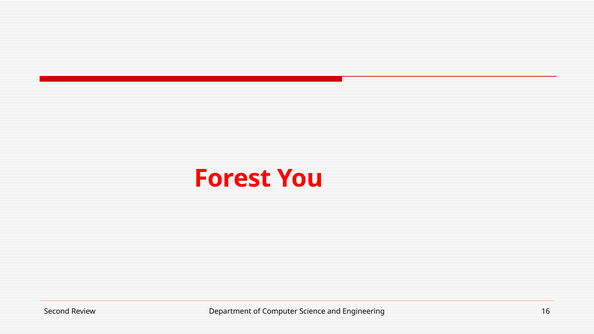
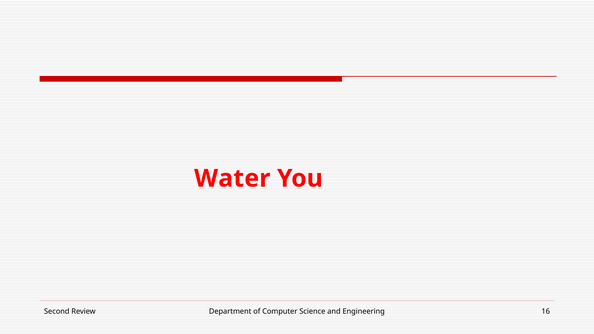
Forest: Forest -> Water
